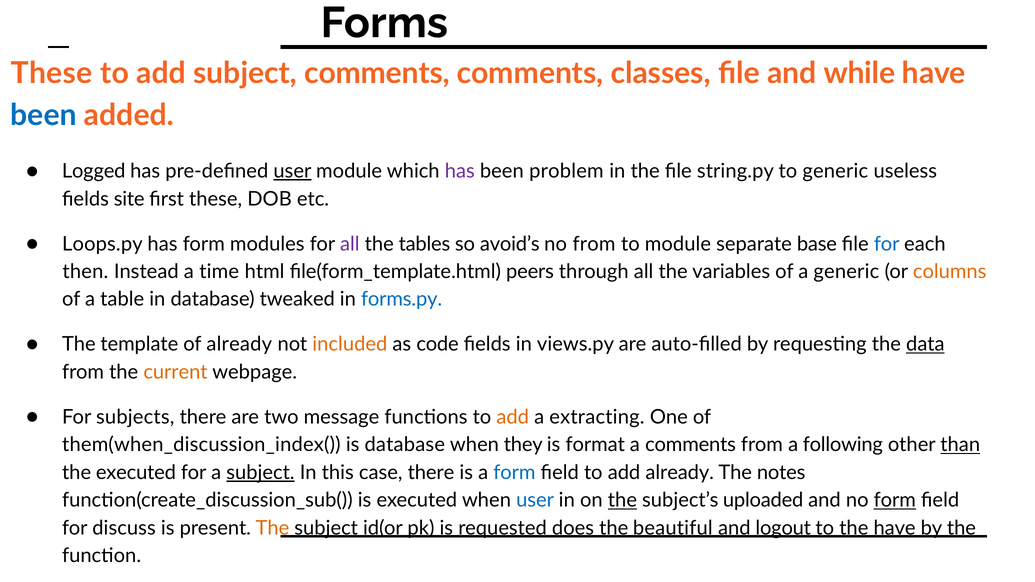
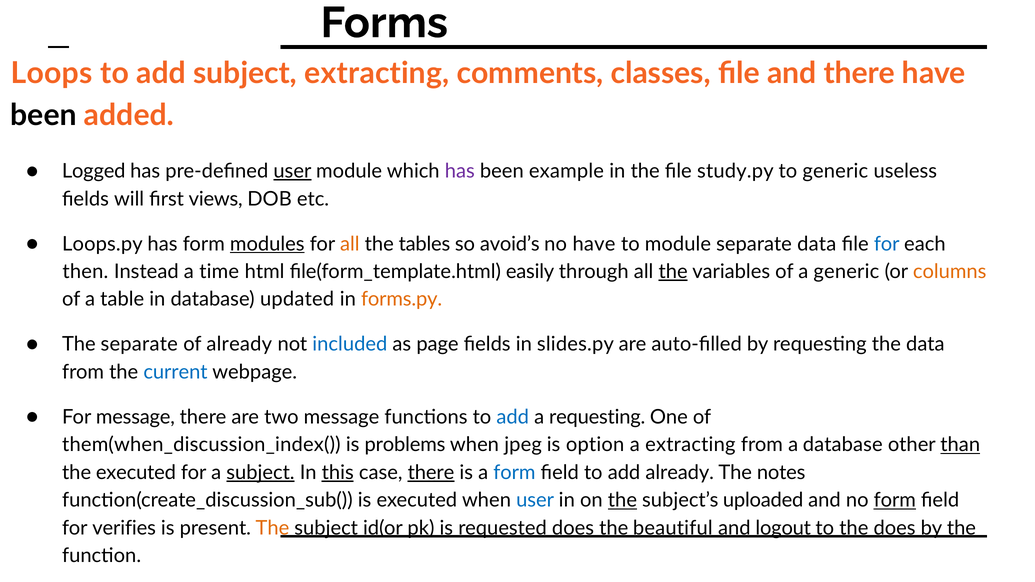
These at (52, 74): These -> Loops
subject comments: comments -> extracting
and while: while -> there
been at (44, 115) colour: blue -> black
problem: problem -> example
string.py: string.py -> study.py
site: site -> will
first these: these -> views
modules underline: none -> present
all at (350, 244) colour: purple -> orange
no from: from -> have
separate base: base -> data
peers: peers -> easily
the at (673, 272) underline: none -> present
tweaked: tweaked -> updated
forms.py colour: blue -> orange
The template: template -> separate
included colour: orange -> blue
code: code -> page
views.py: views.py -> slides.py
data at (925, 344) underline: present -> none
current colour: orange -> blue
For subjects: subjects -> message
add at (513, 417) colour: orange -> blue
a extracting: extracting -> requesting
is database: database -> problems
they: they -> jpeg
format: format -> option
a comments: comments -> extracting
a following: following -> database
this underline: none -> present
there at (431, 473) underline: none -> present
discuss: discuss -> verifies
the have: have -> does
